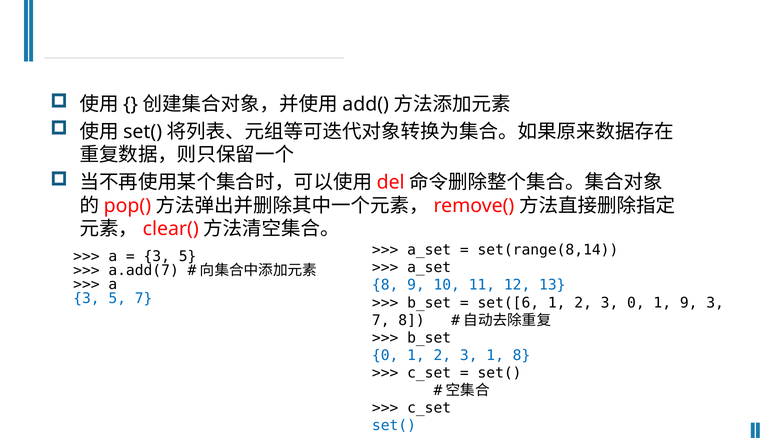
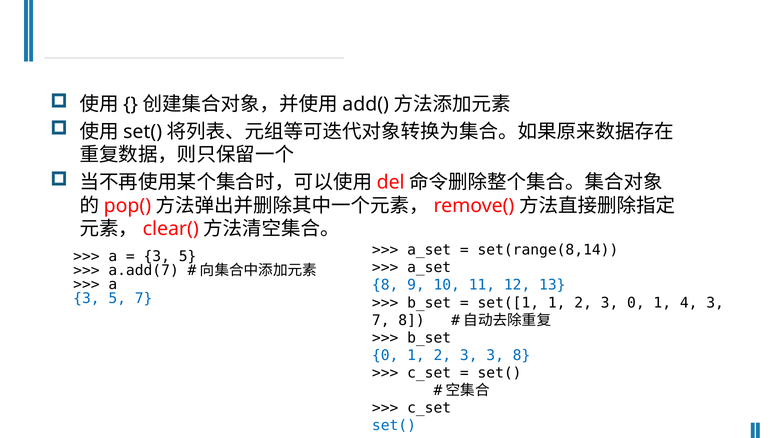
set([6: set([6 -> set([1
1 9: 9 -> 4
3 1: 1 -> 3
